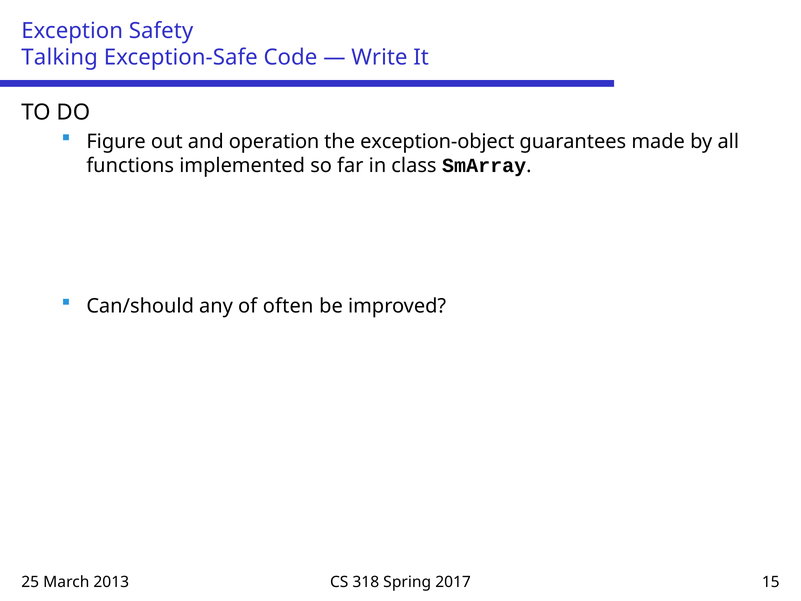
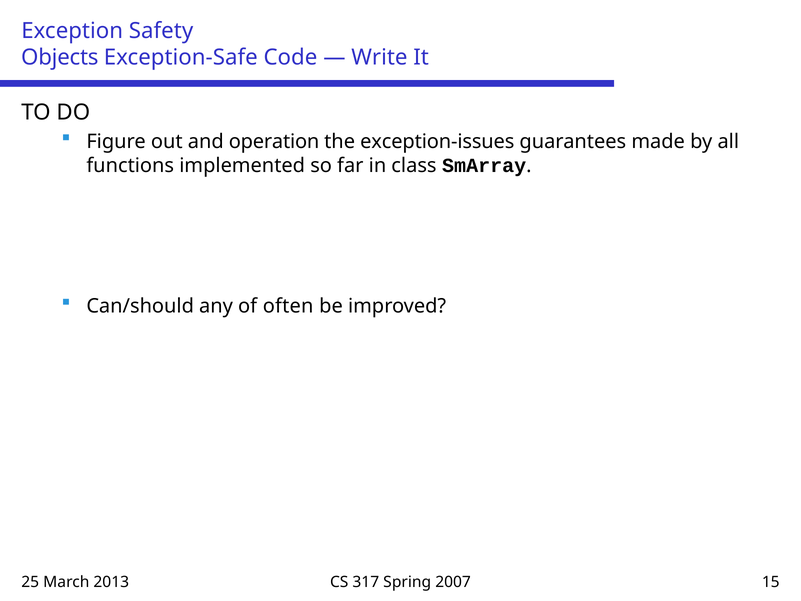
Talking: Talking -> Objects
exception-object: exception-object -> exception-issues
318: 318 -> 317
2017: 2017 -> 2007
